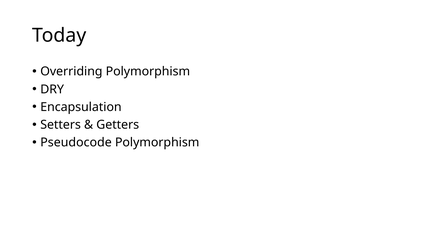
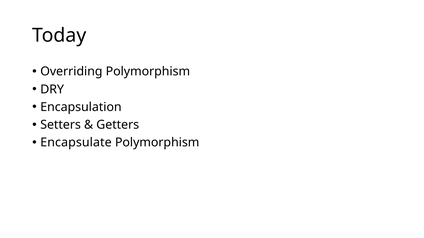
Pseudocode: Pseudocode -> Encapsulate
